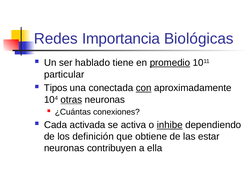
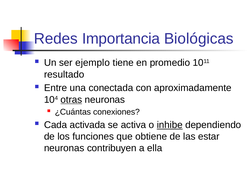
hablado: hablado -> ejemplo
promedio underline: present -> none
particular: particular -> resultado
Tipos: Tipos -> Entre
con underline: present -> none
definición: definición -> funciones
